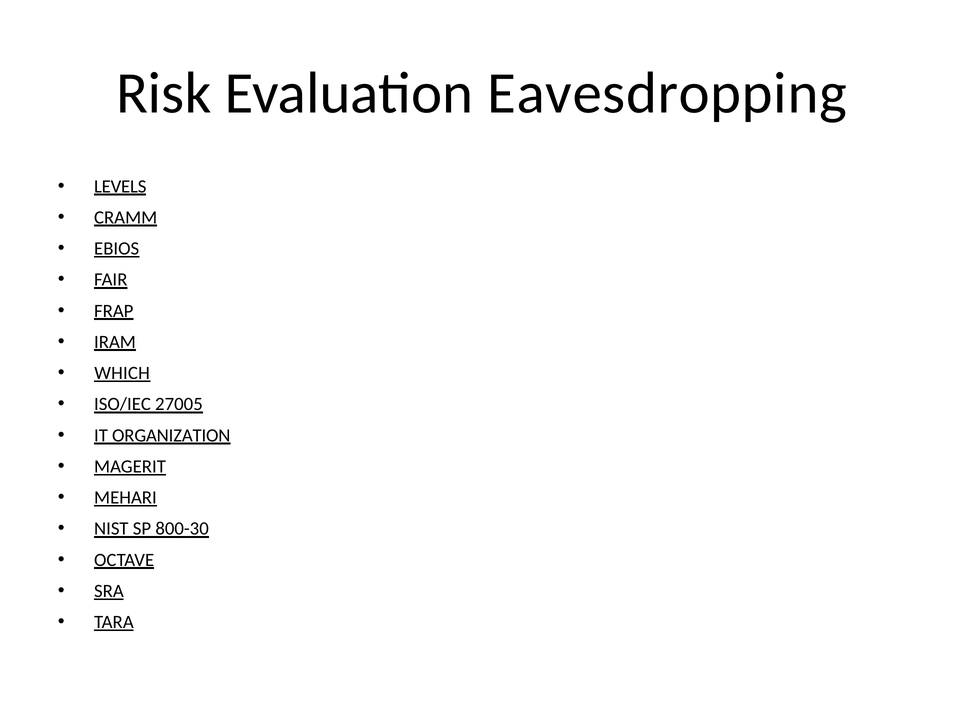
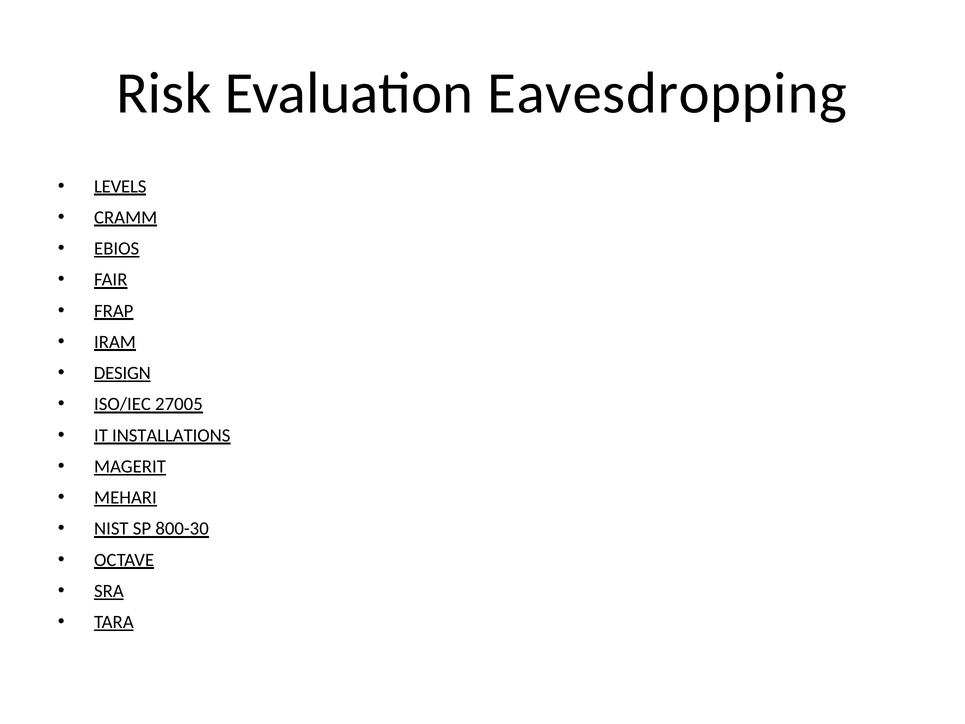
WHICH: WHICH -> DESIGN
ORGANIZATION: ORGANIZATION -> INSTALLATIONS
